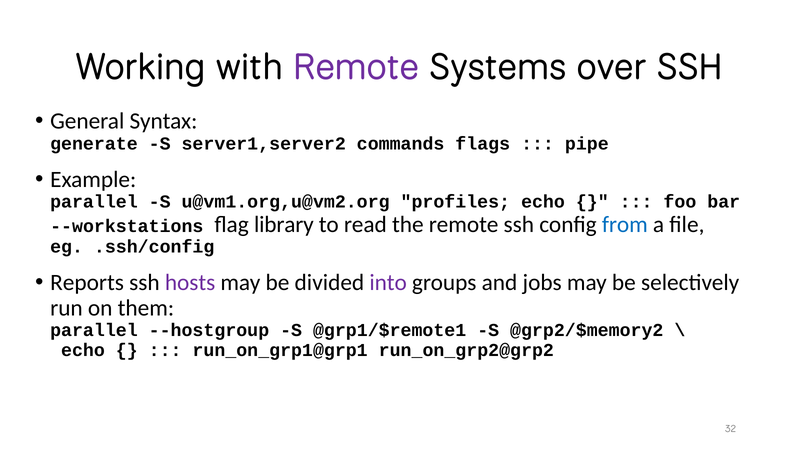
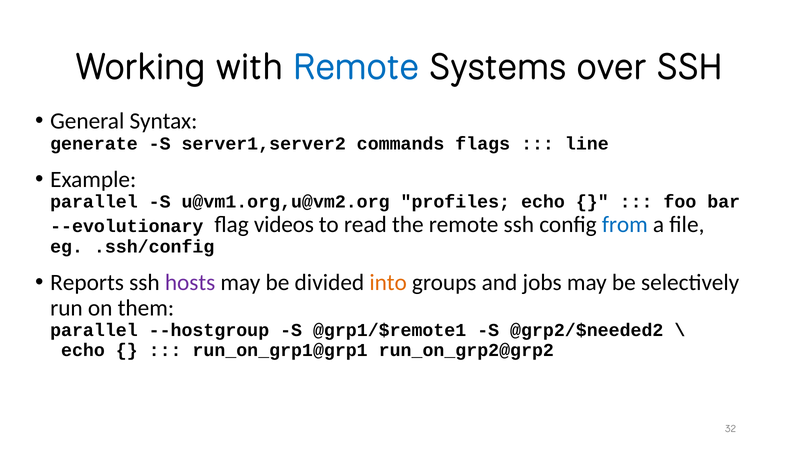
Remote at (356, 67) colour: purple -> blue
pipe: pipe -> line
--workstations: --workstations -> --evolutionary
library: library -> videos
into colour: purple -> orange
@grp2/$memory2: @grp2/$memory2 -> @grp2/$needed2
